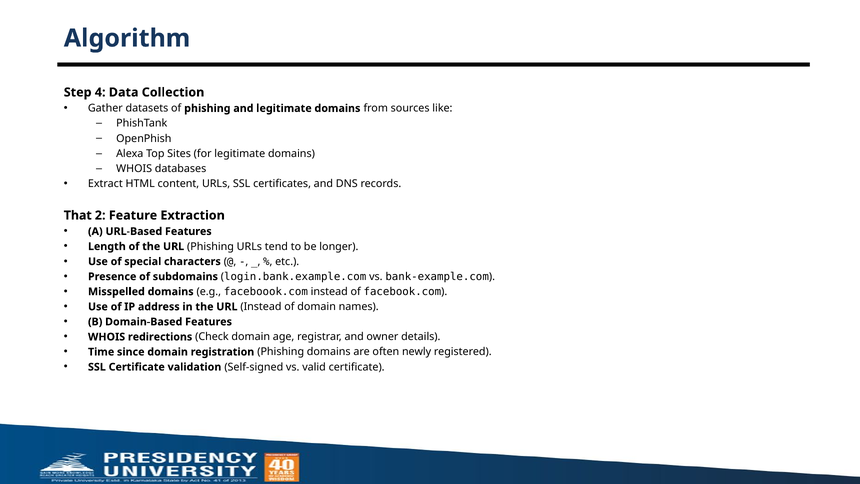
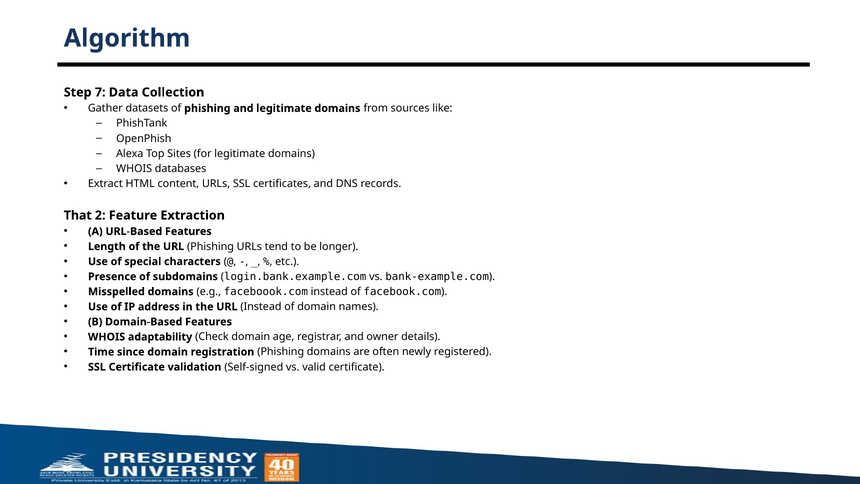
4: 4 -> 7
redirections: redirections -> adaptability
